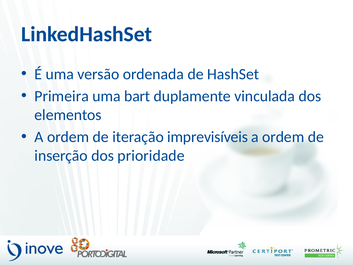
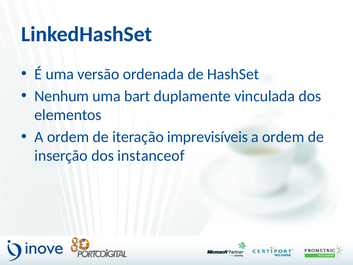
Primeira: Primeira -> Nenhum
prioridade: prioridade -> instanceof
